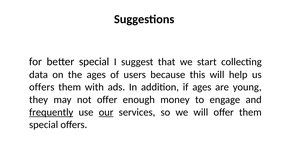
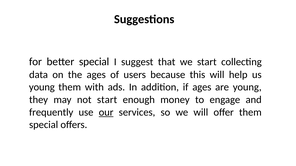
offers at (42, 87): offers -> young
not offer: offer -> start
frequently underline: present -> none
